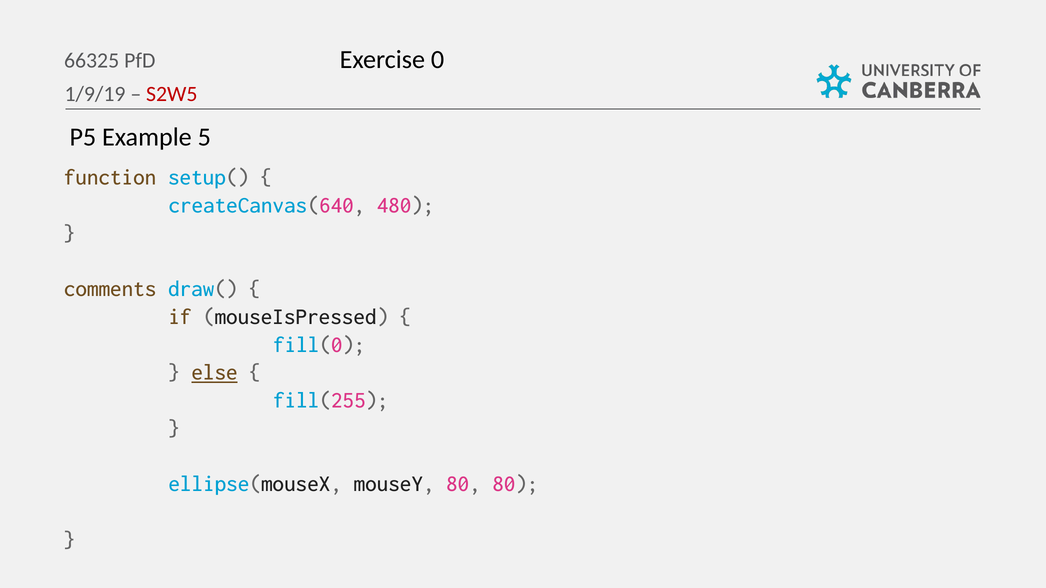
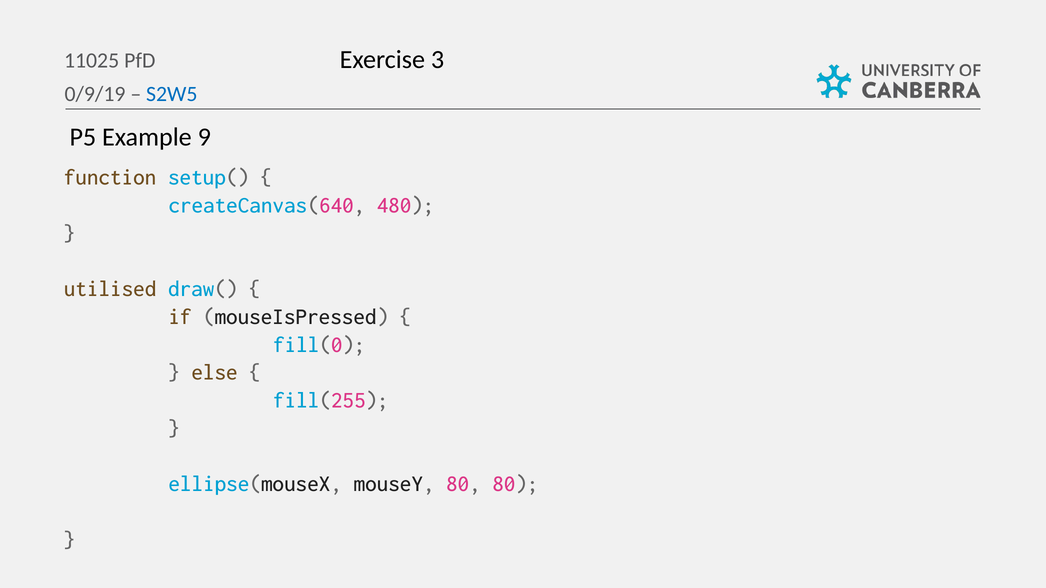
0: 0 -> 3
66325: 66325 -> 11025
1/9/19: 1/9/19 -> 0/9/19
S2W5 colour: red -> blue
5: 5 -> 9
comments: comments -> utilised
else underline: present -> none
